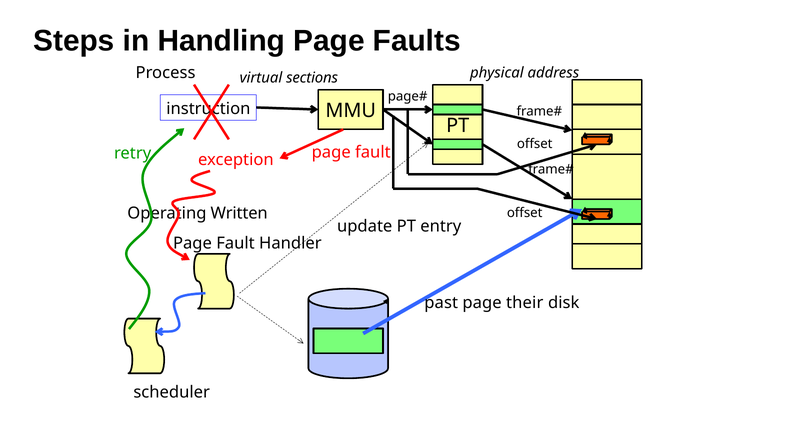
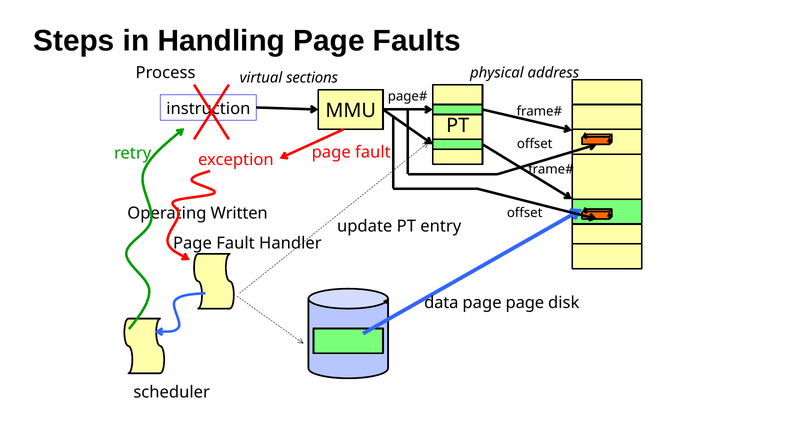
past: past -> data
page their: their -> page
